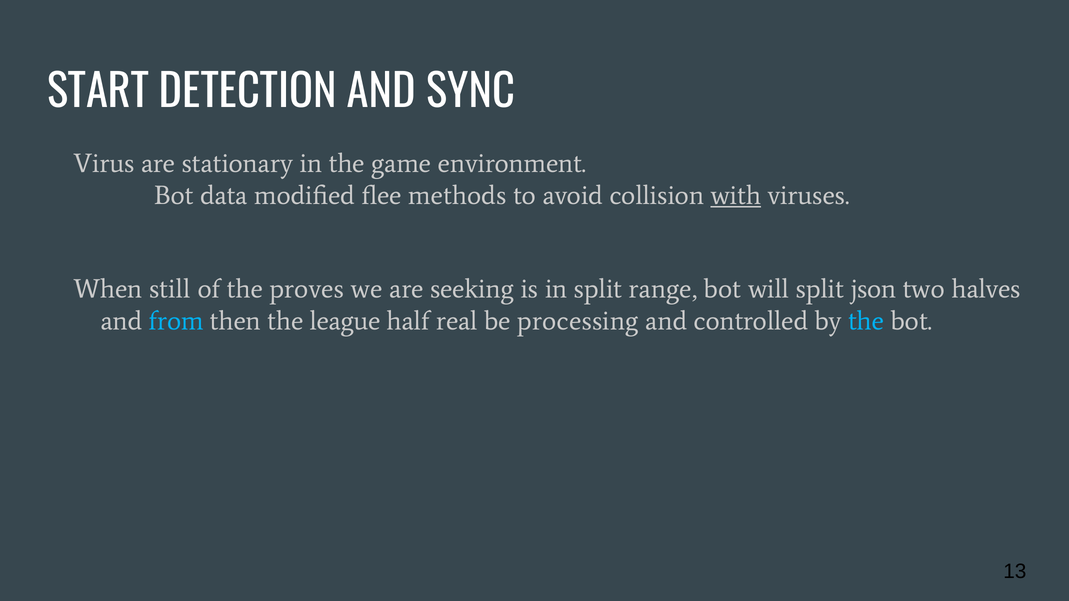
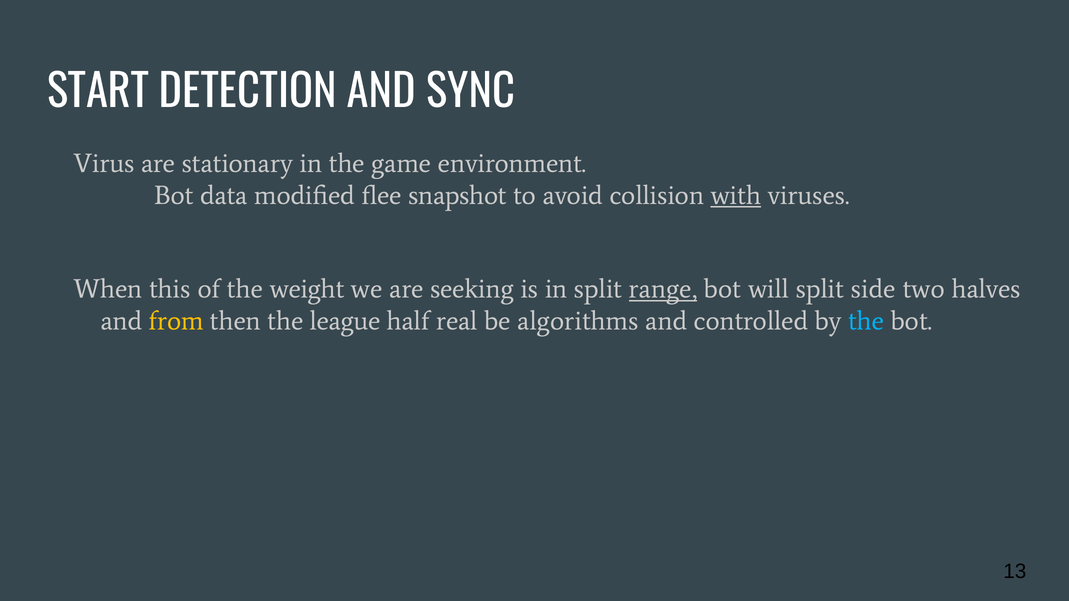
methods: methods -> snapshot
still: still -> this
proves: proves -> weight
range underline: none -> present
json: json -> side
from colour: light blue -> yellow
processing: processing -> algorithms
